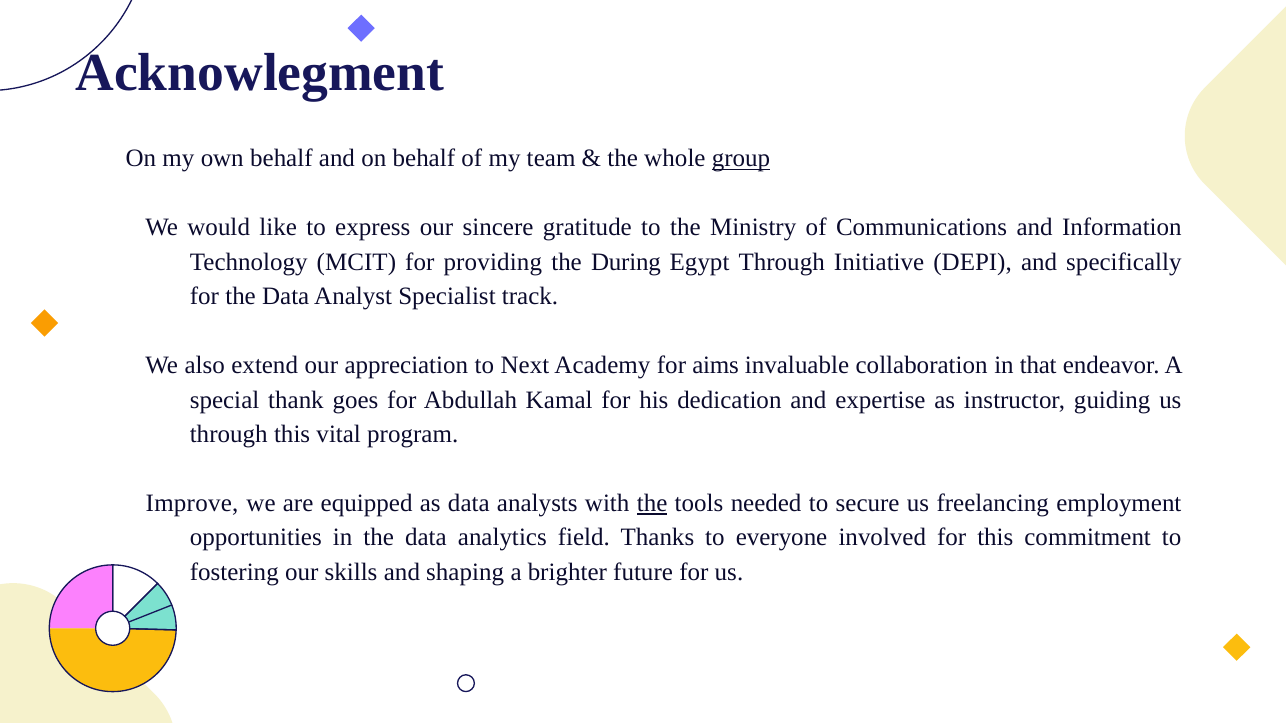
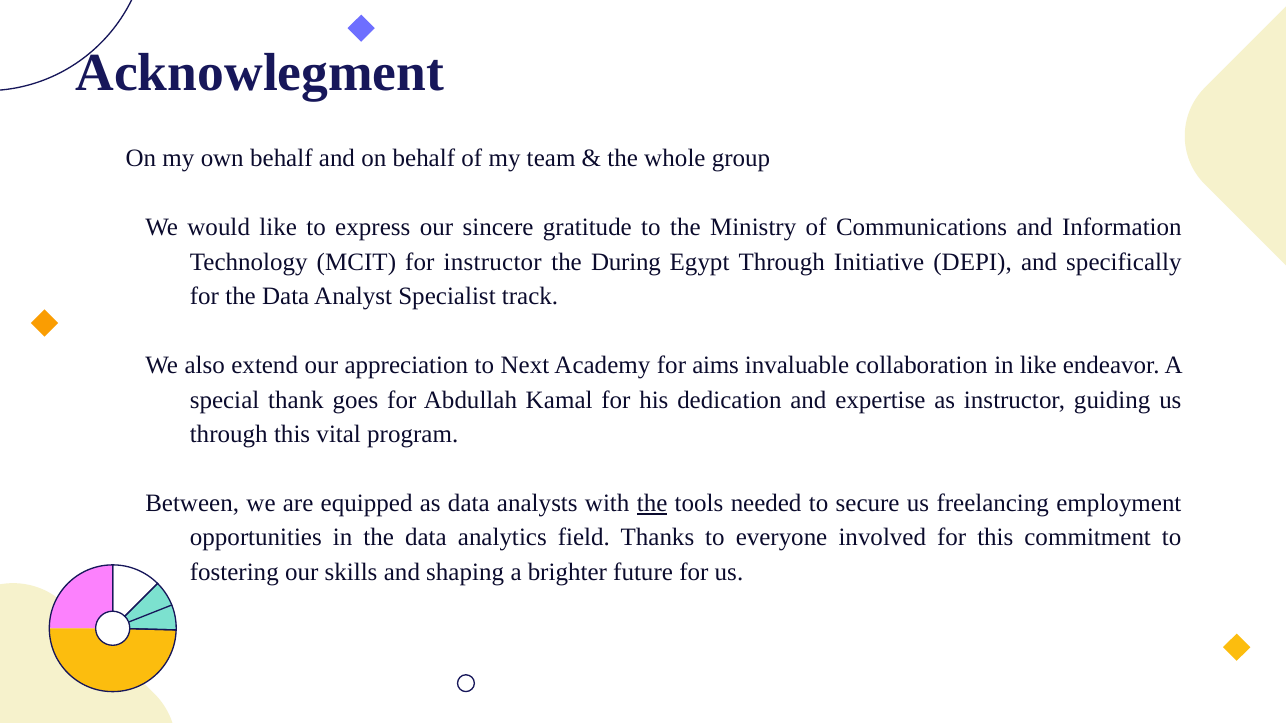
group underline: present -> none
for providing: providing -> instructor
in that: that -> like
Improve: Improve -> Between
